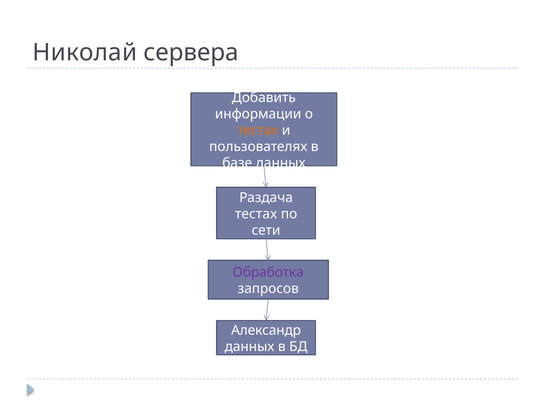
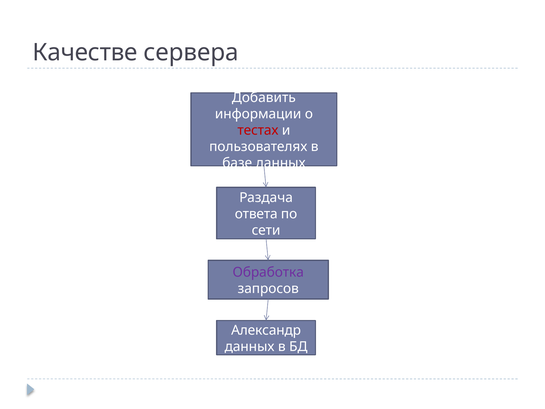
Николай: Николай -> Качестве
тестах at (258, 130) colour: orange -> red
тестах at (256, 214): тестах -> ответа
